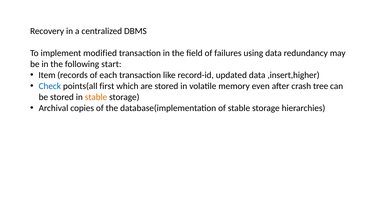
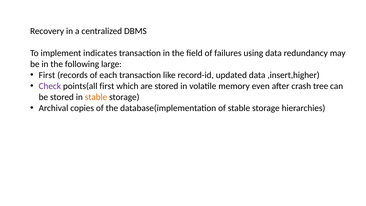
modified: modified -> indicates
start: start -> large
Item at (47, 75): Item -> First
Check colour: blue -> purple
